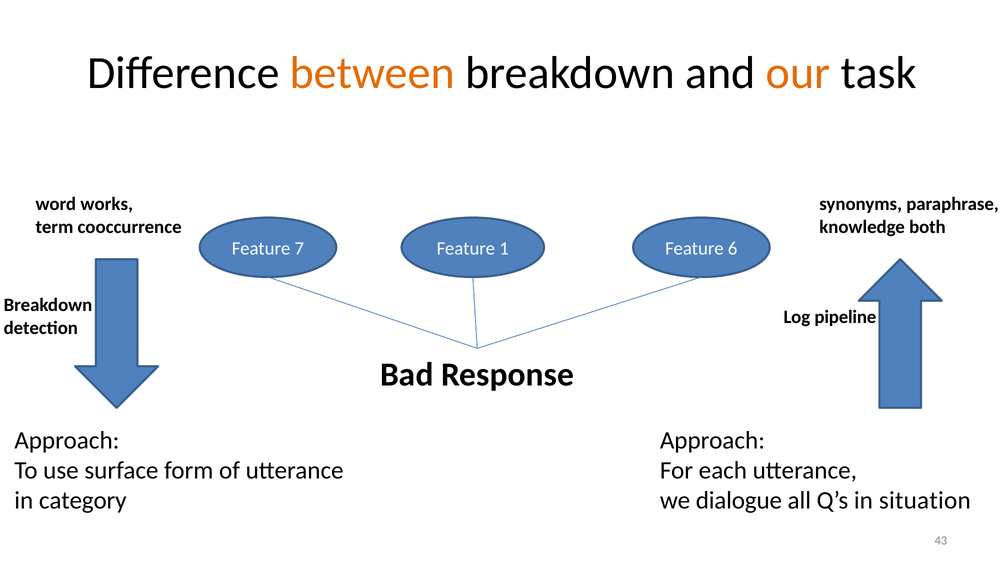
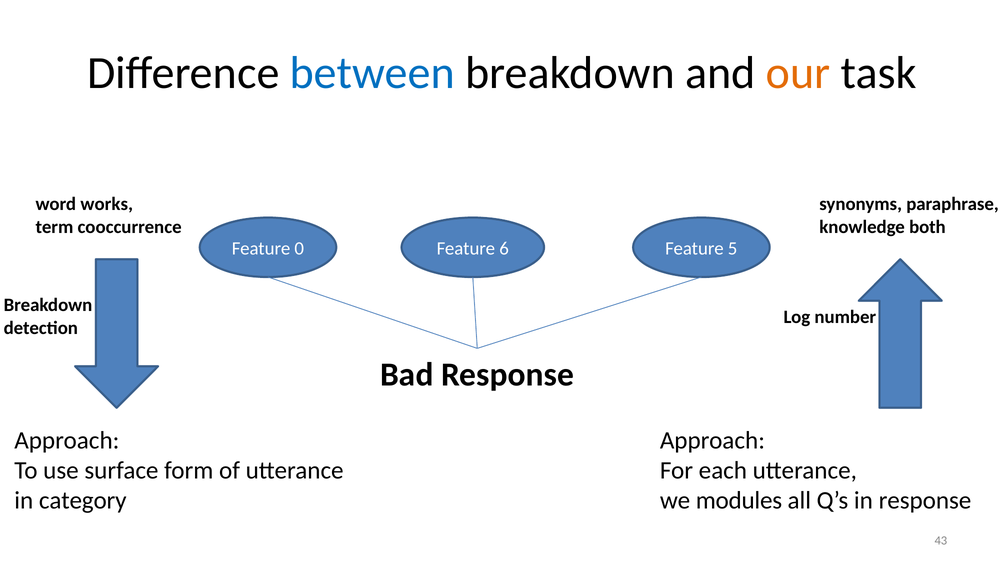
between colour: orange -> blue
7: 7 -> 0
1: 1 -> 6
6: 6 -> 5
pipeline: pipeline -> number
dialogue: dialogue -> modules
in situation: situation -> response
